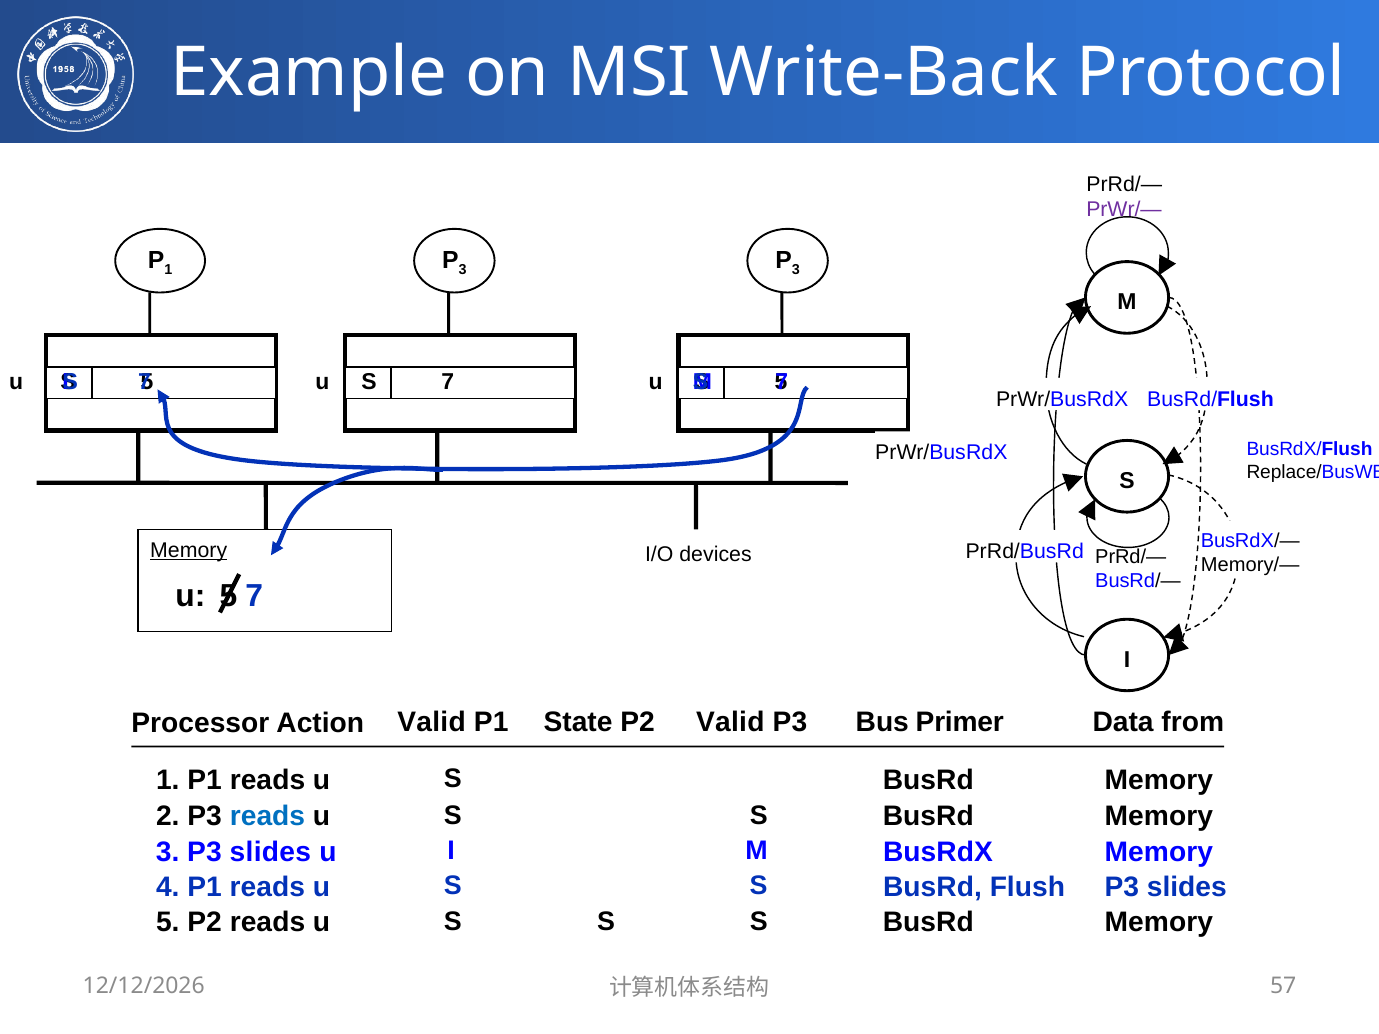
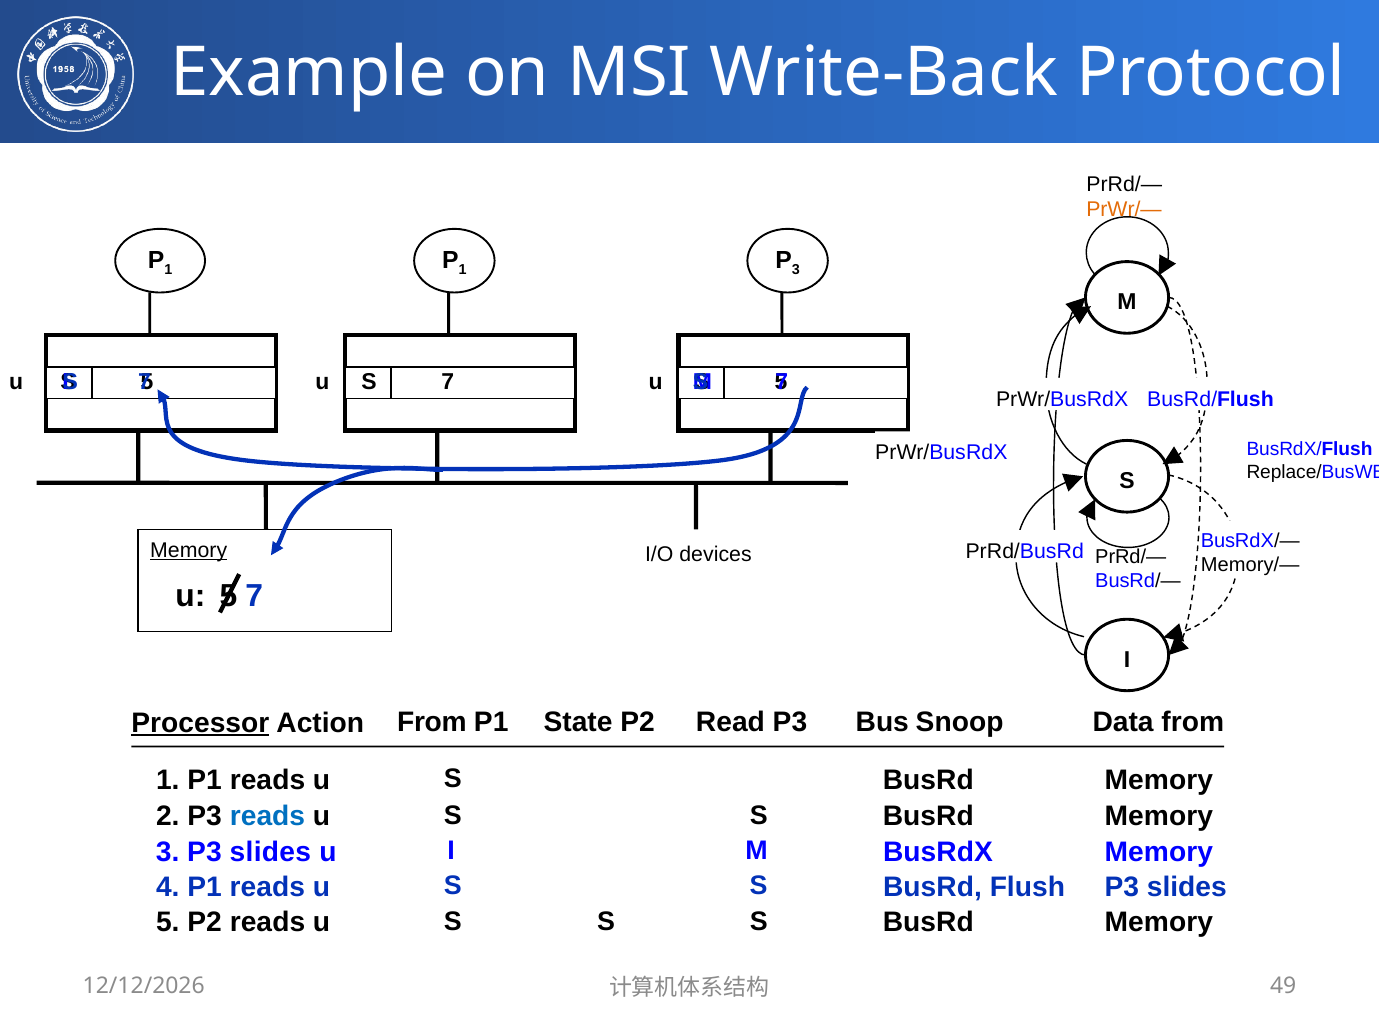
PrWr/— colour: purple -> orange
3 at (463, 270): 3 -> 1
Processor underline: none -> present
Action Valid: Valid -> From
P2 Valid: Valid -> Read
Primer: Primer -> Snoop
57 at (1283, 986): 57 -> 49
